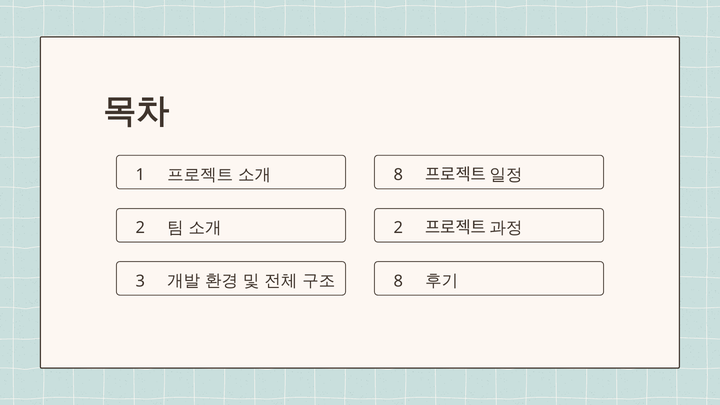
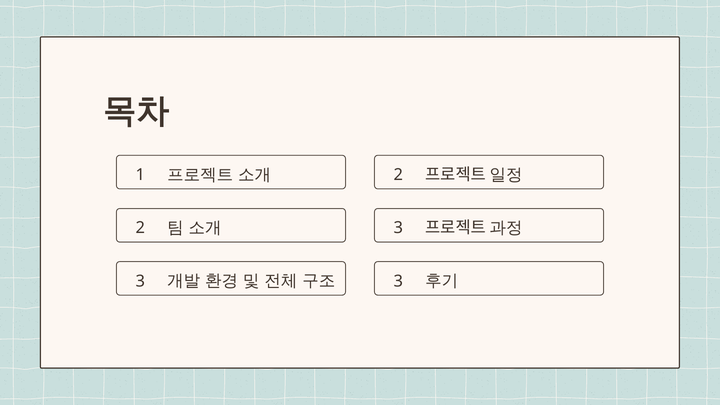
1 8: 8 -> 2
2 2: 2 -> 3
8 at (398, 281): 8 -> 3
